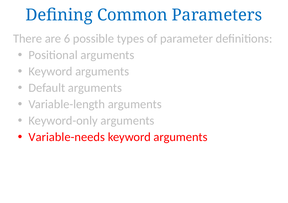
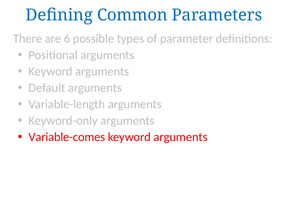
Variable-needs: Variable-needs -> Variable-comes
